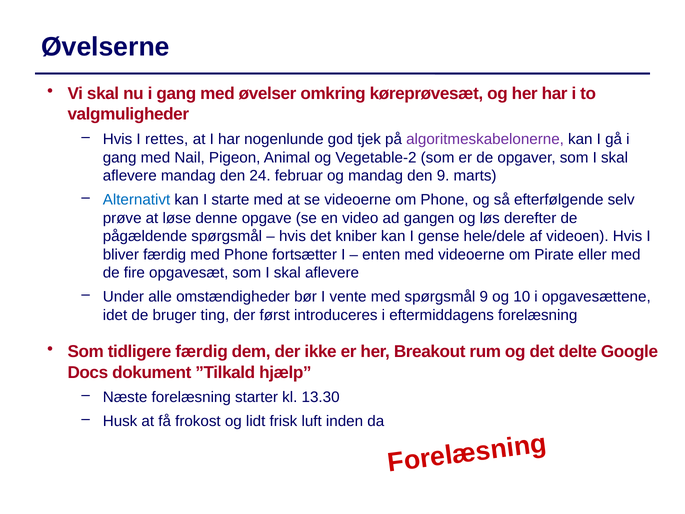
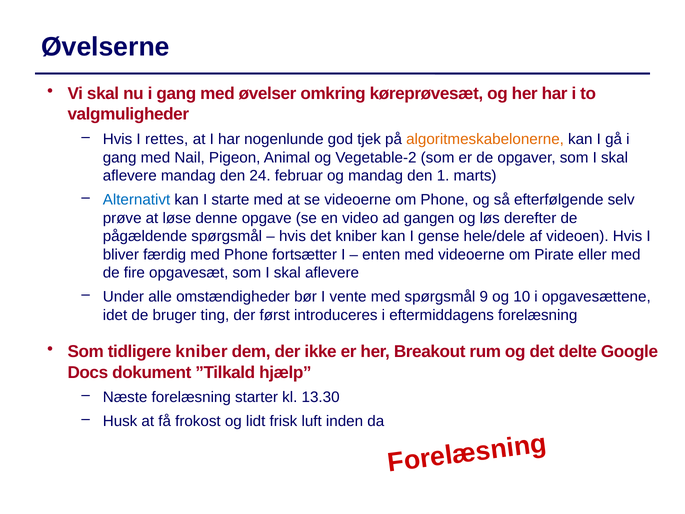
algoritmeskabelonerne colour: purple -> orange
den 9: 9 -> 1
tidligere færdig: færdig -> kniber
